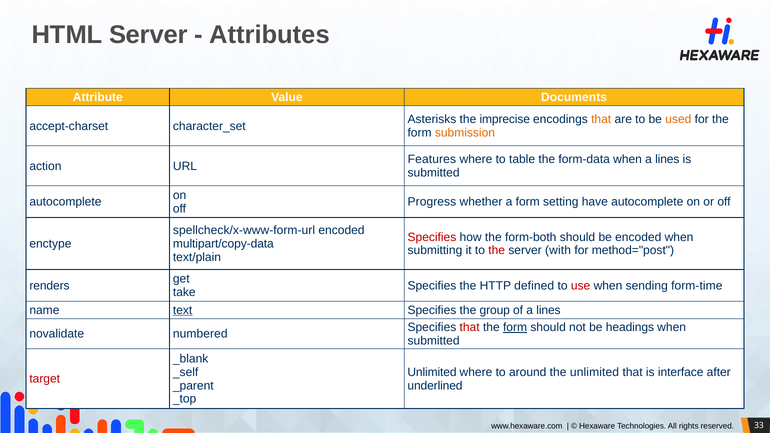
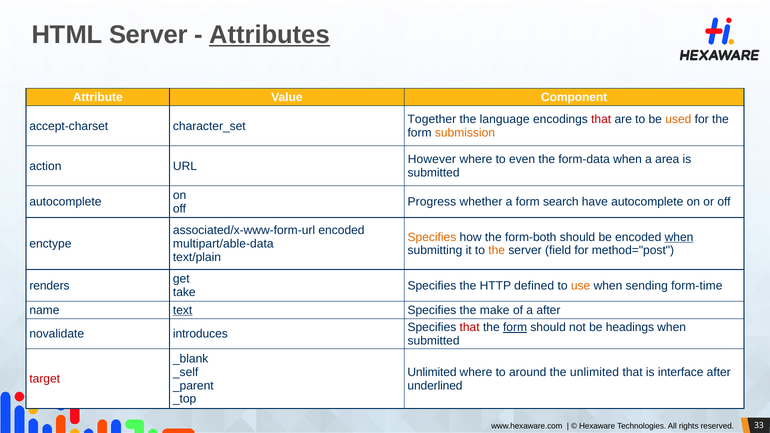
Attributes underline: none -> present
Documents: Documents -> Component
Asterisks: Asterisks -> Together
imprecise: imprecise -> language
that at (601, 119) colour: orange -> red
Features: Features -> However
table: table -> even
when a lines: lines -> area
setting: setting -> search
spellcheck/x-www-form-url: spellcheck/x-www-form-url -> associated/x-www-form-url
Specifies at (432, 237) colour: red -> orange
when at (679, 237) underline: none -> present
multipart/copy-data: multipart/copy-data -> multipart/able-data
the at (497, 250) colour: red -> orange
with: with -> field
use colour: red -> orange
group: group -> make
of a lines: lines -> after
numbered: numbered -> introduces
